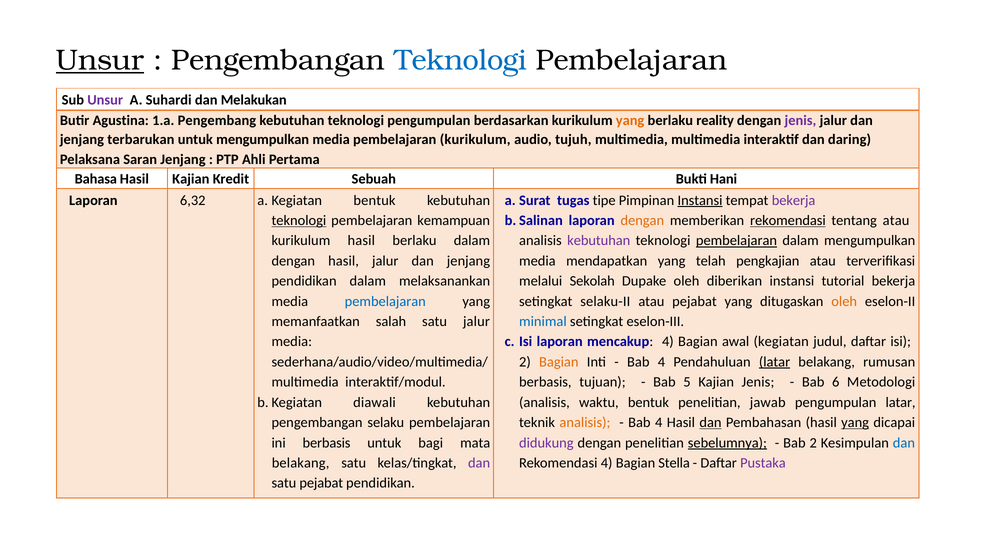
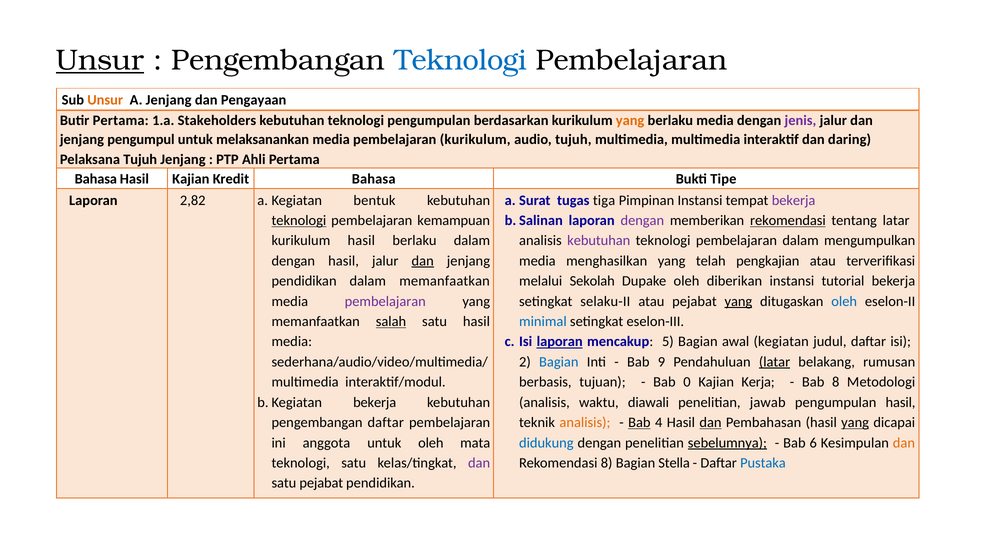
Unsur at (105, 100) colour: purple -> orange
A Suhardi: Suhardi -> Jenjang
Melakukan: Melakukan -> Pengayaan
Butir Agustina: Agustina -> Pertama
Pengembang: Pengembang -> Stakeholders
berlaku reality: reality -> media
terbarukan: terbarukan -> pengumpul
untuk mengumpulkan: mengumpulkan -> melaksanankan
Pelaksana Saran: Saran -> Tujuh
Kredit Sebuah: Sebuah -> Bahasa
Hani: Hani -> Tipe
6,32: 6,32 -> 2,82
tipe: tipe -> tiga
Instansi at (700, 200) underline: present -> none
dengan at (642, 221) colour: orange -> purple
tentang atau: atau -> latar
pembelajaran at (736, 241) underline: present -> none
dan at (423, 261) underline: none -> present
mendapatkan: mendapatkan -> menghasilkan
dalam melaksanankan: melaksanankan -> memanfaatkan
pembelajaran at (385, 302) colour: blue -> purple
yang at (738, 302) underline: none -> present
oleh at (844, 302) colour: orange -> blue
salah underline: none -> present
satu jalur: jalur -> hasil
laporan at (560, 342) underline: none -> present
mencakup 4: 4 -> 5
Bagian at (559, 362) colour: orange -> blue
4 at (661, 362): 4 -> 9
5: 5 -> 0
Kajian Jenis: Jenis -> Kerja
Bab 6: 6 -> 8
diawali at (375, 403): diawali -> bekerja
waktu bentuk: bentuk -> diawali
pengumpulan latar: latar -> hasil
pengembangan selaku: selaku -> daftar
Bab at (639, 423) underline: none -> present
ini berbasis: berbasis -> anggota
untuk bagi: bagi -> oleh
didukung colour: purple -> blue
Bab 2: 2 -> 6
dan at (904, 443) colour: blue -> orange
belakang at (301, 463): belakang -> teknologi
Rekomendasi 4: 4 -> 8
Pustaka colour: purple -> blue
